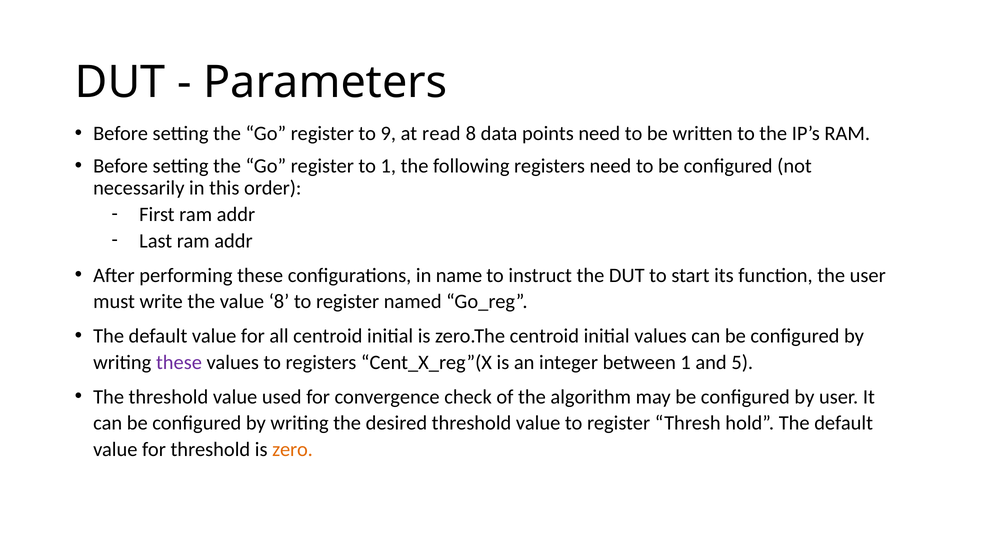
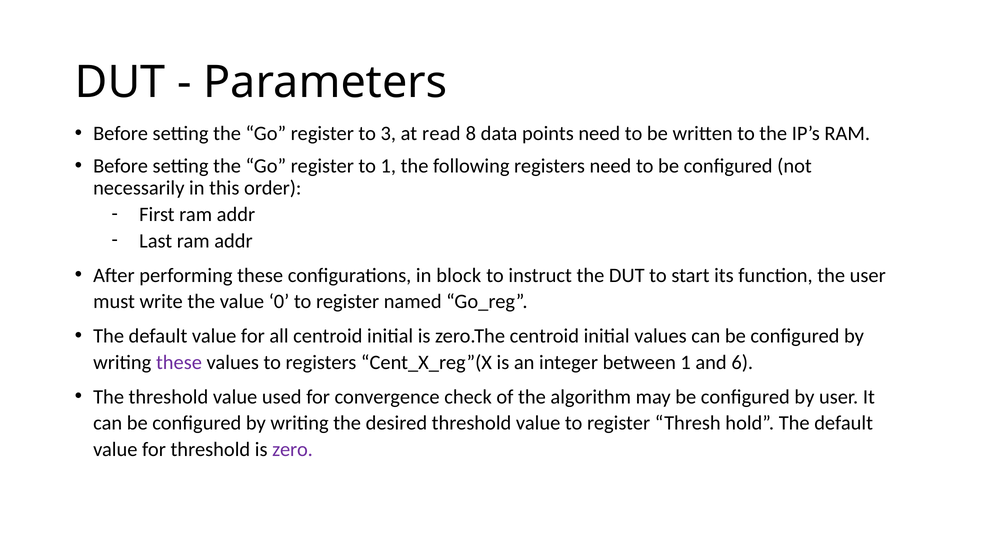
9: 9 -> 3
name: name -> block
value 8: 8 -> 0
5: 5 -> 6
zero colour: orange -> purple
